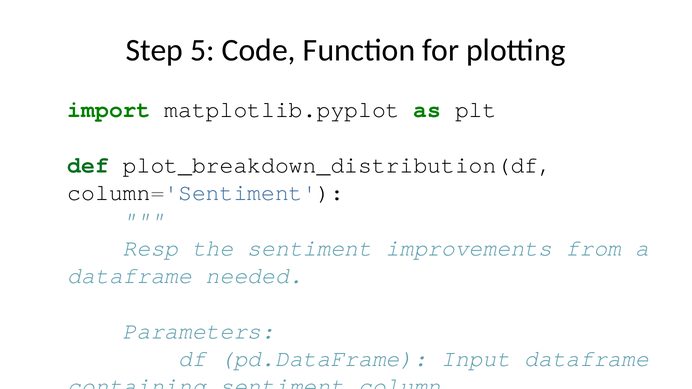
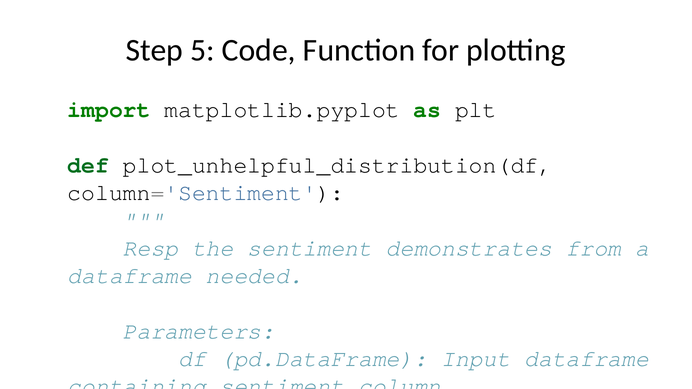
plot_breakdown_distribution(df: plot_breakdown_distribution(df -> plot_unhelpful_distribution(df
improvements: improvements -> demonstrates
